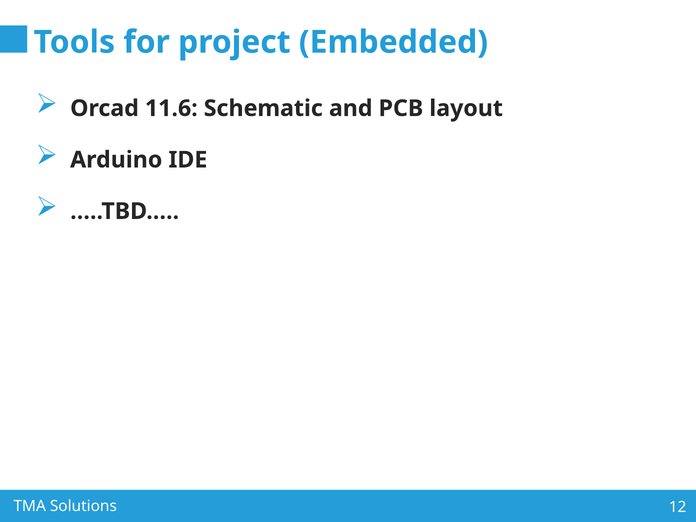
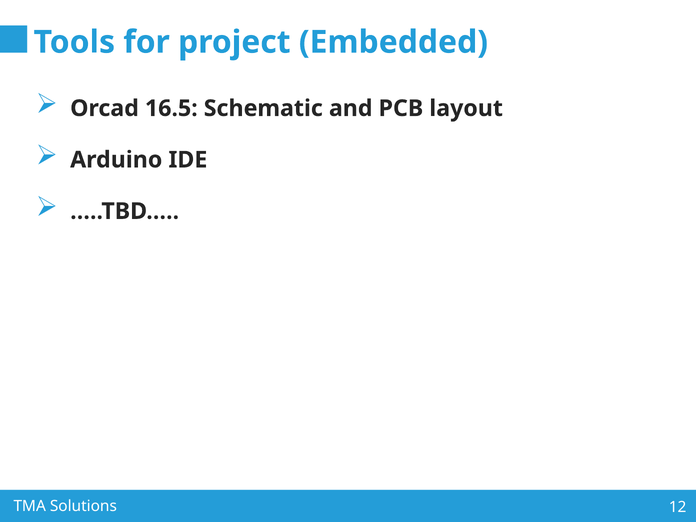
11.6: 11.6 -> 16.5
